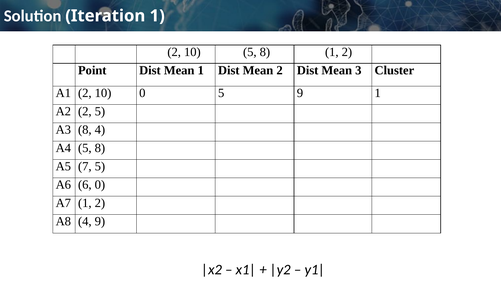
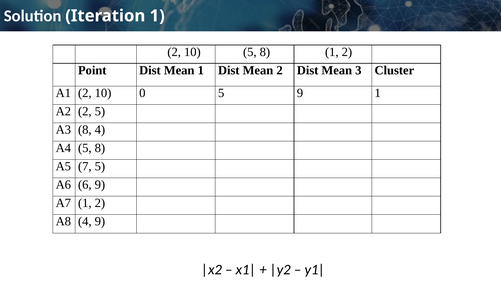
6 0: 0 -> 9
